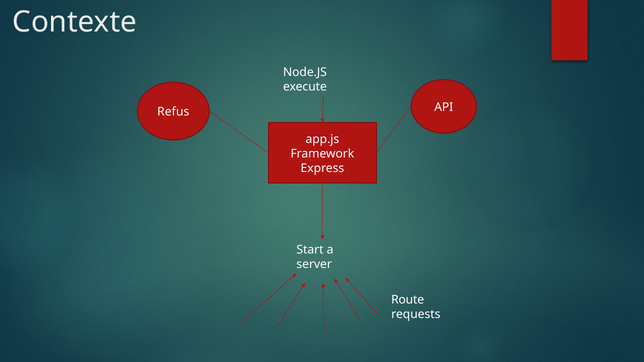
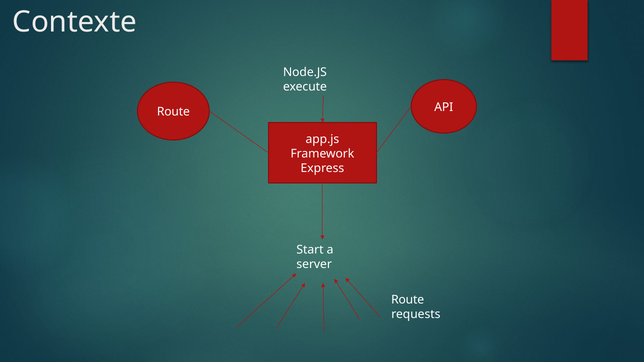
Refus at (173, 112): Refus -> Route
